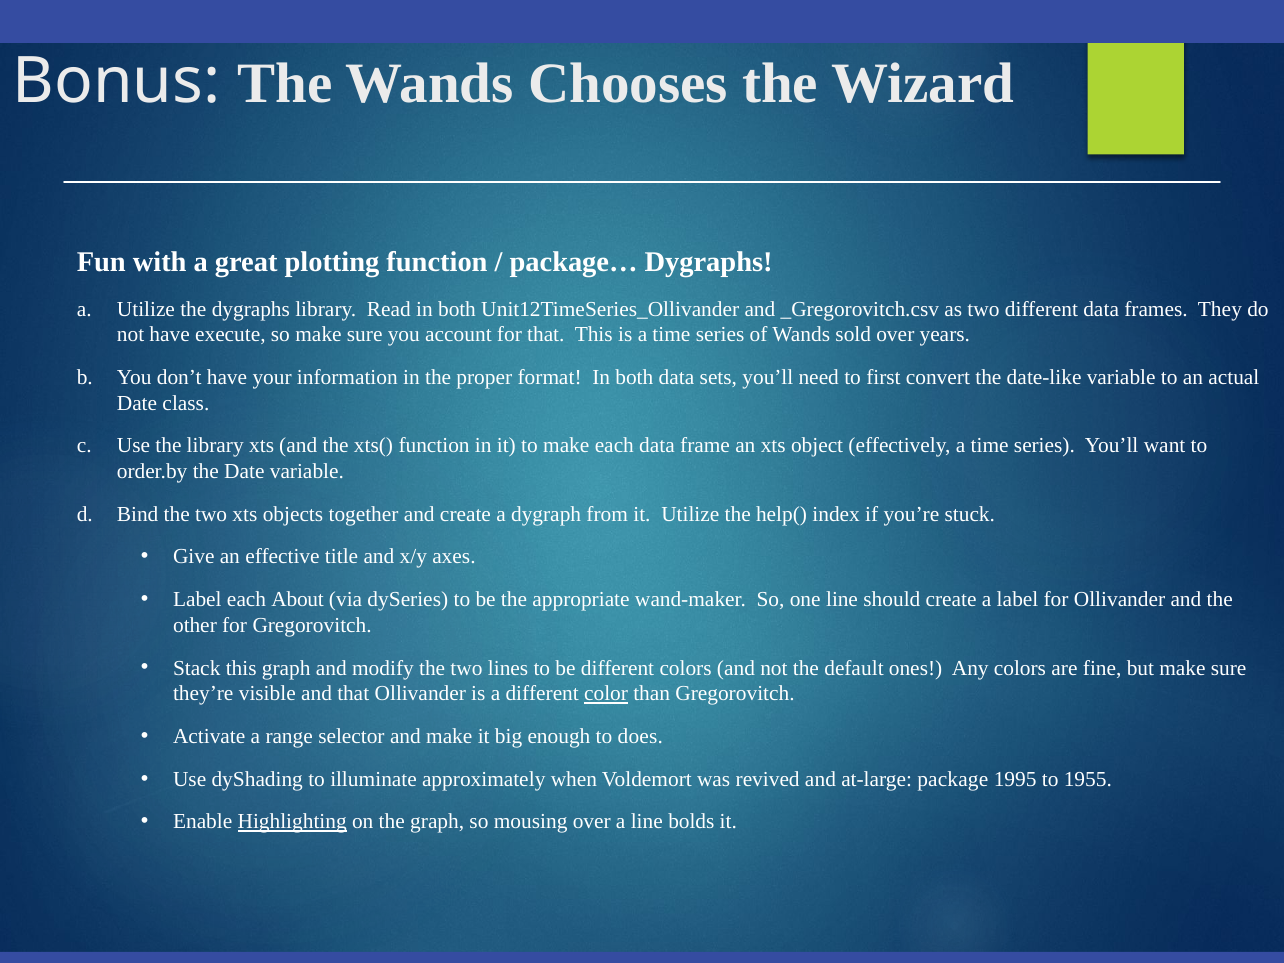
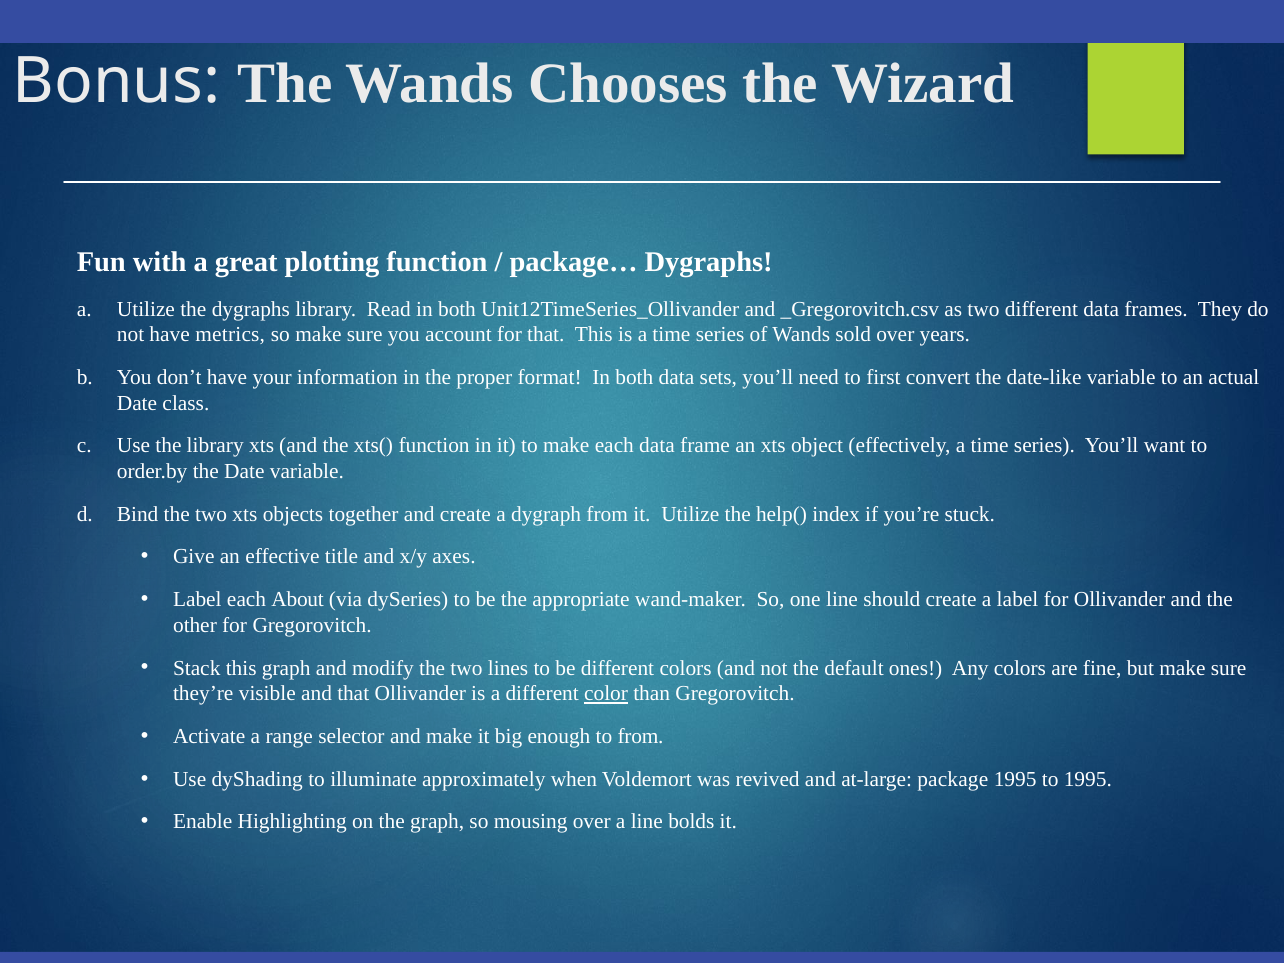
execute: execute -> metrics
to does: does -> from
to 1955: 1955 -> 1995
Highlighting underline: present -> none
